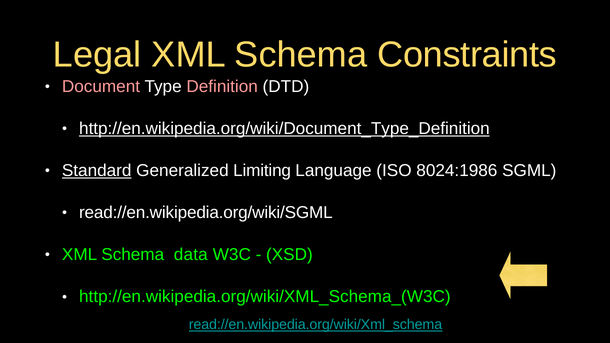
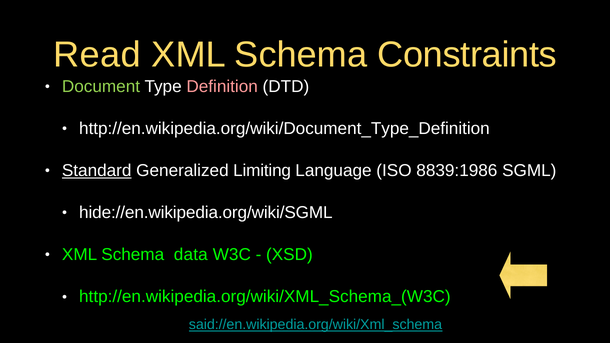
Legal: Legal -> Read
Document colour: pink -> light green
http://en.wikipedia.org/wiki/Document_Type_Definition underline: present -> none
8024:1986: 8024:1986 -> 8839:1986
read://en.wikipedia.org/wiki/SGML: read://en.wikipedia.org/wiki/SGML -> hide://en.wikipedia.org/wiki/SGML
read://en.wikipedia.org/wiki/Xml_schema: read://en.wikipedia.org/wiki/Xml_schema -> said://en.wikipedia.org/wiki/Xml_schema
